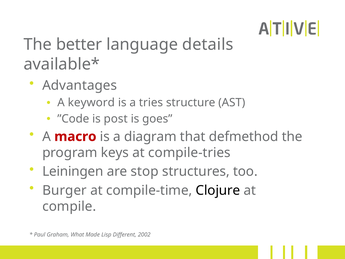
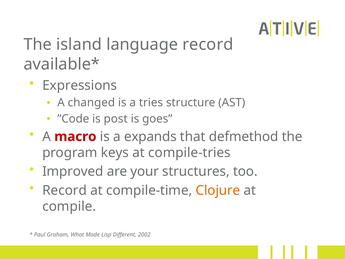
better: better -> island
language details: details -> record
Advantages: Advantages -> Expressions
keyword: keyword -> changed
diagram: diagram -> expands
Leiningen: Leiningen -> Improved
stop: stop -> your
Burger at (65, 190): Burger -> Record
Clojure colour: black -> orange
